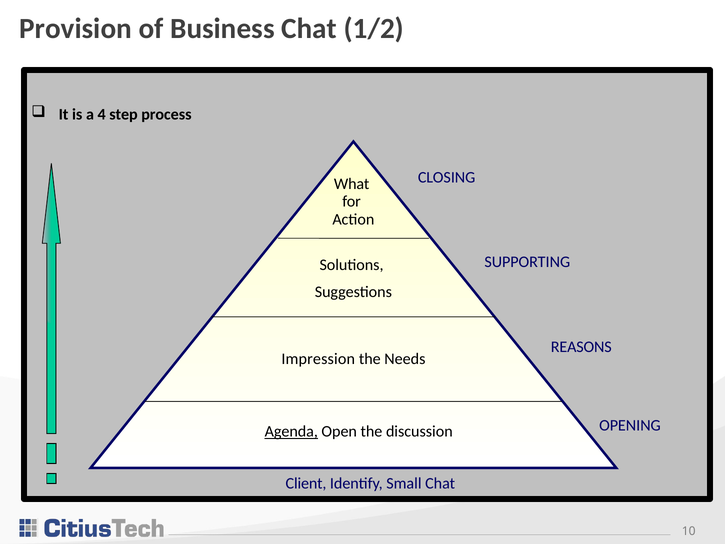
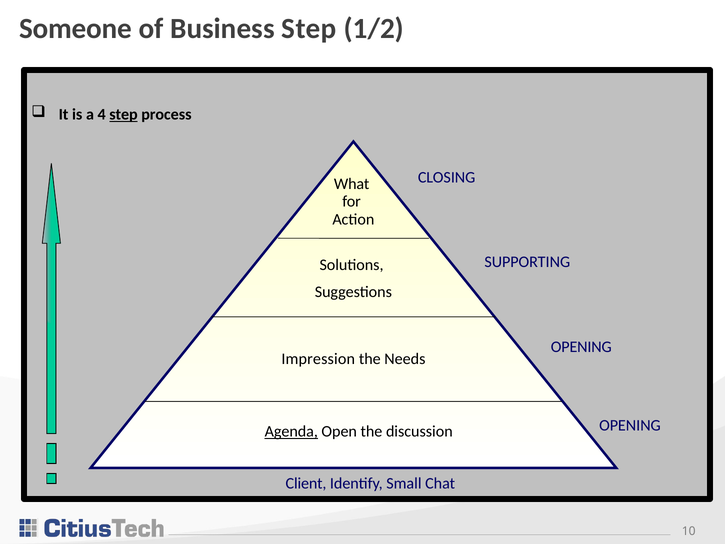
Provision: Provision -> Someone
Business Chat: Chat -> Step
step at (123, 115) underline: none -> present
REASONS at (581, 347): REASONS -> OPENING
